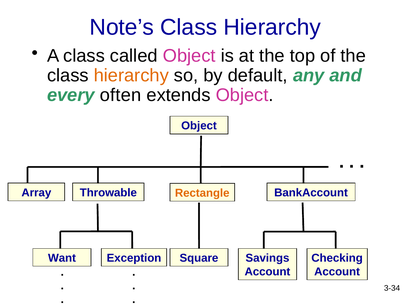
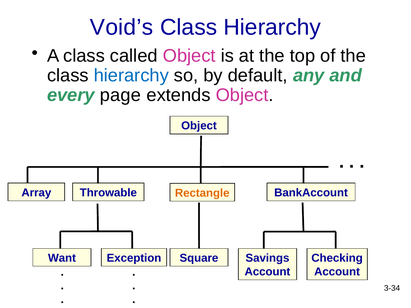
Note’s: Note’s -> Void’s
hierarchy at (131, 76) colour: orange -> blue
often: often -> page
